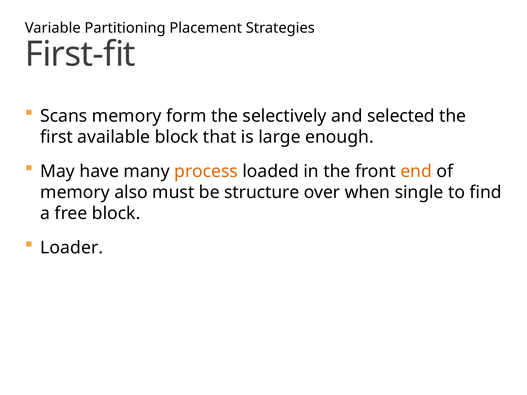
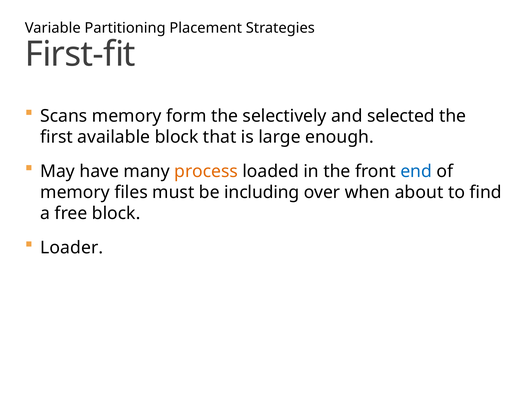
end colour: orange -> blue
also: also -> files
structure: structure -> including
single: single -> about
